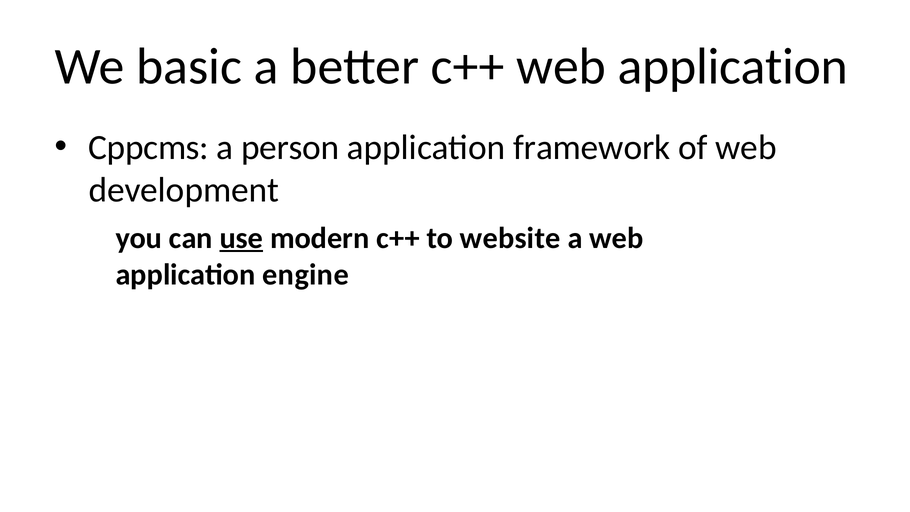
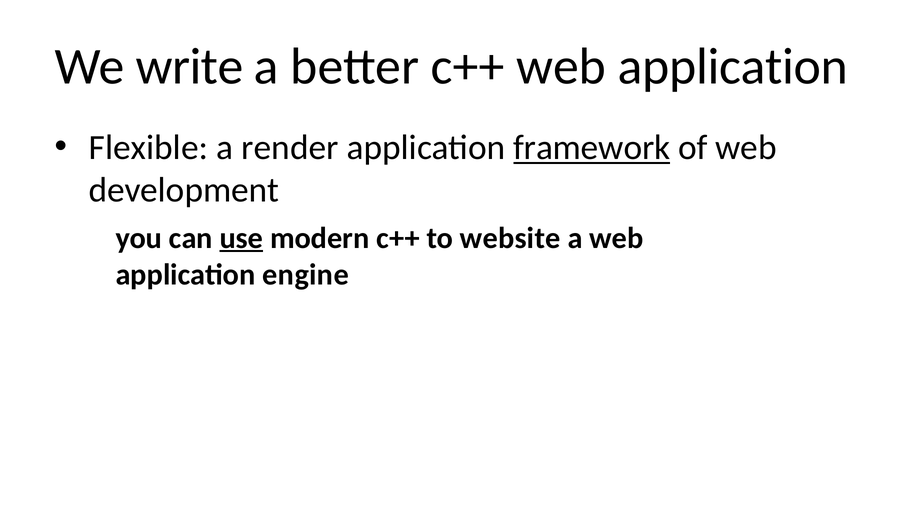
basic: basic -> write
Cppcms: Cppcms -> Flexible
person: person -> render
framework underline: none -> present
